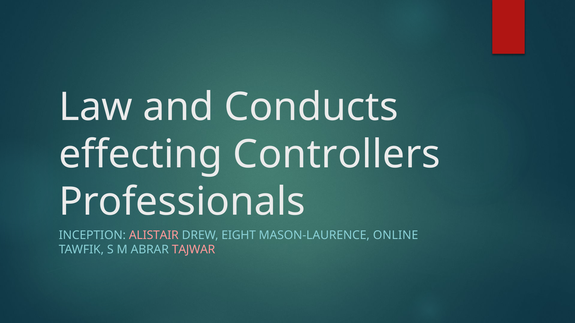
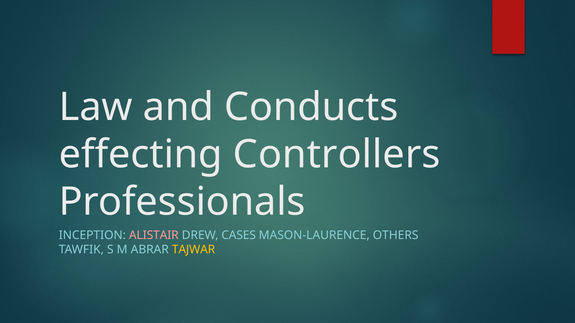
EIGHT: EIGHT -> CASES
ONLINE: ONLINE -> OTHERS
TAJWAR colour: pink -> yellow
